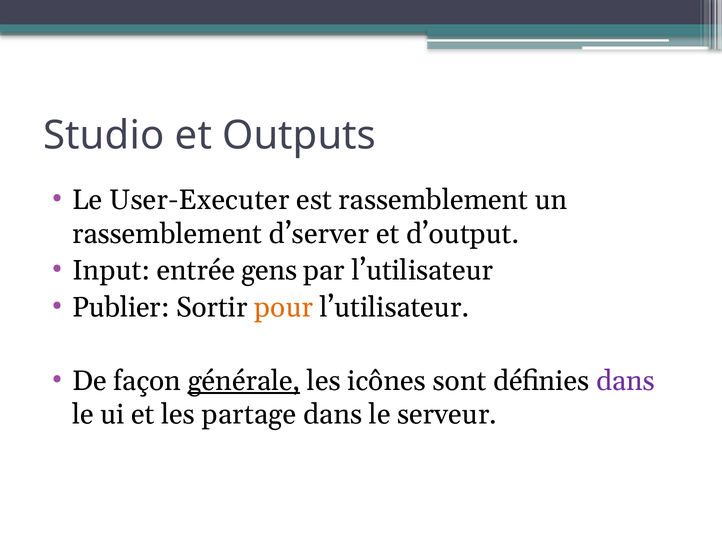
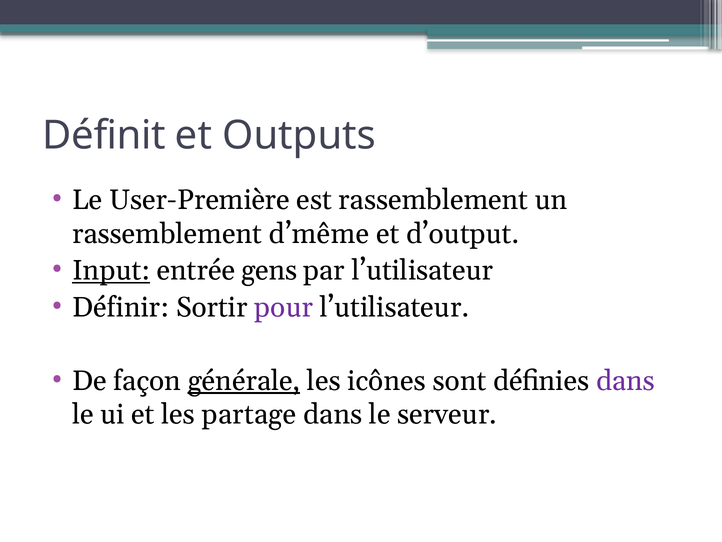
Studio: Studio -> Définit
User-Executer: User-Executer -> User-Première
d’server: d’server -> d’même
Input underline: none -> present
Publier: Publier -> Définir
pour colour: orange -> purple
